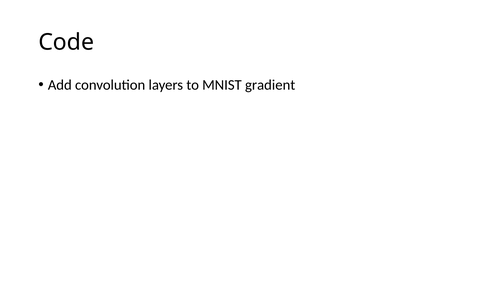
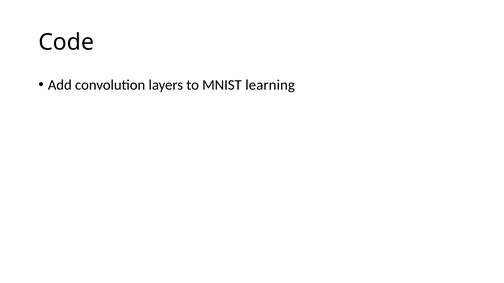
gradient: gradient -> learning
